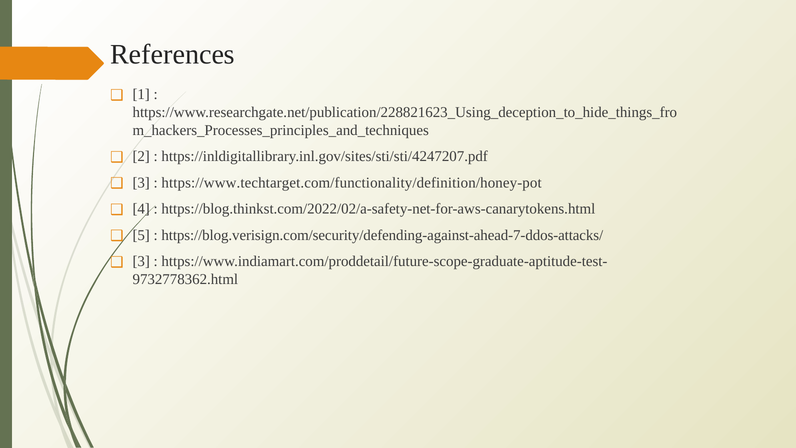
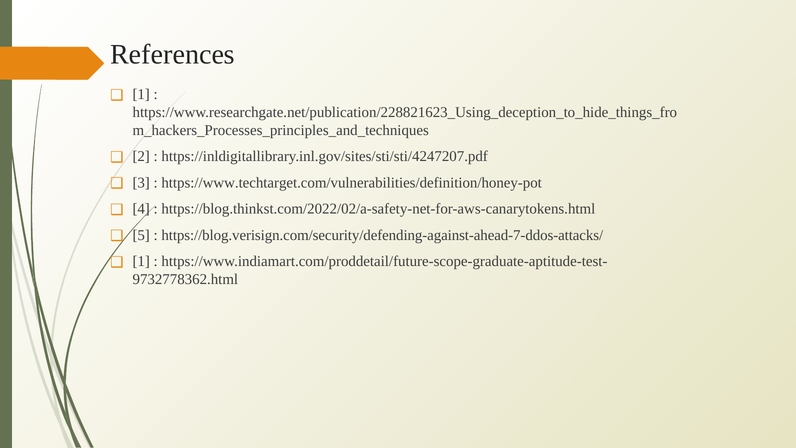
https://www.techtarget.com/functionality/definition/honey-pot: https://www.techtarget.com/functionality/definition/honey-pot -> https://www.techtarget.com/vulnerabilities/definition/honey-pot
3 at (141, 261): 3 -> 1
